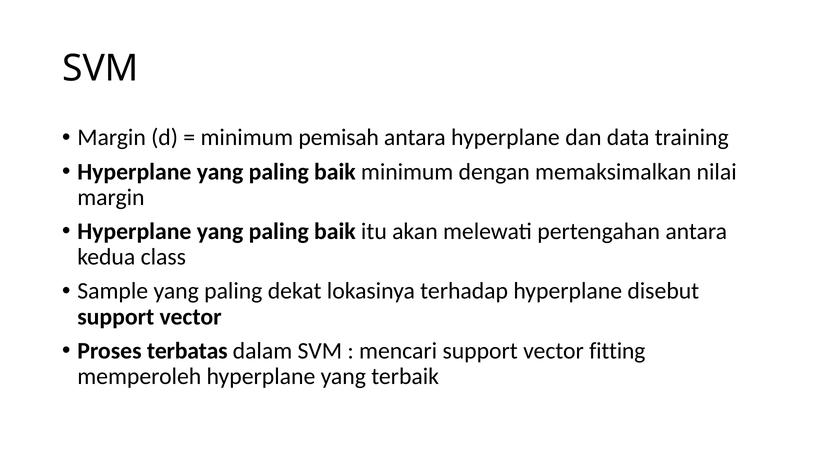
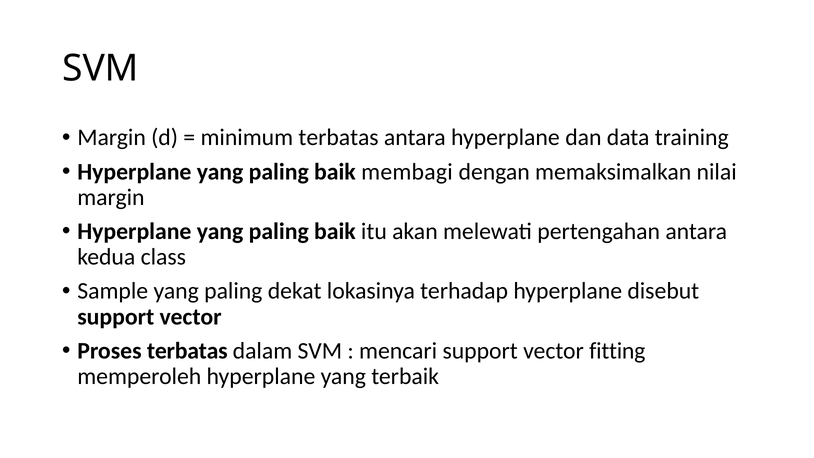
minimum pemisah: pemisah -> terbatas
baik minimum: minimum -> membagi
